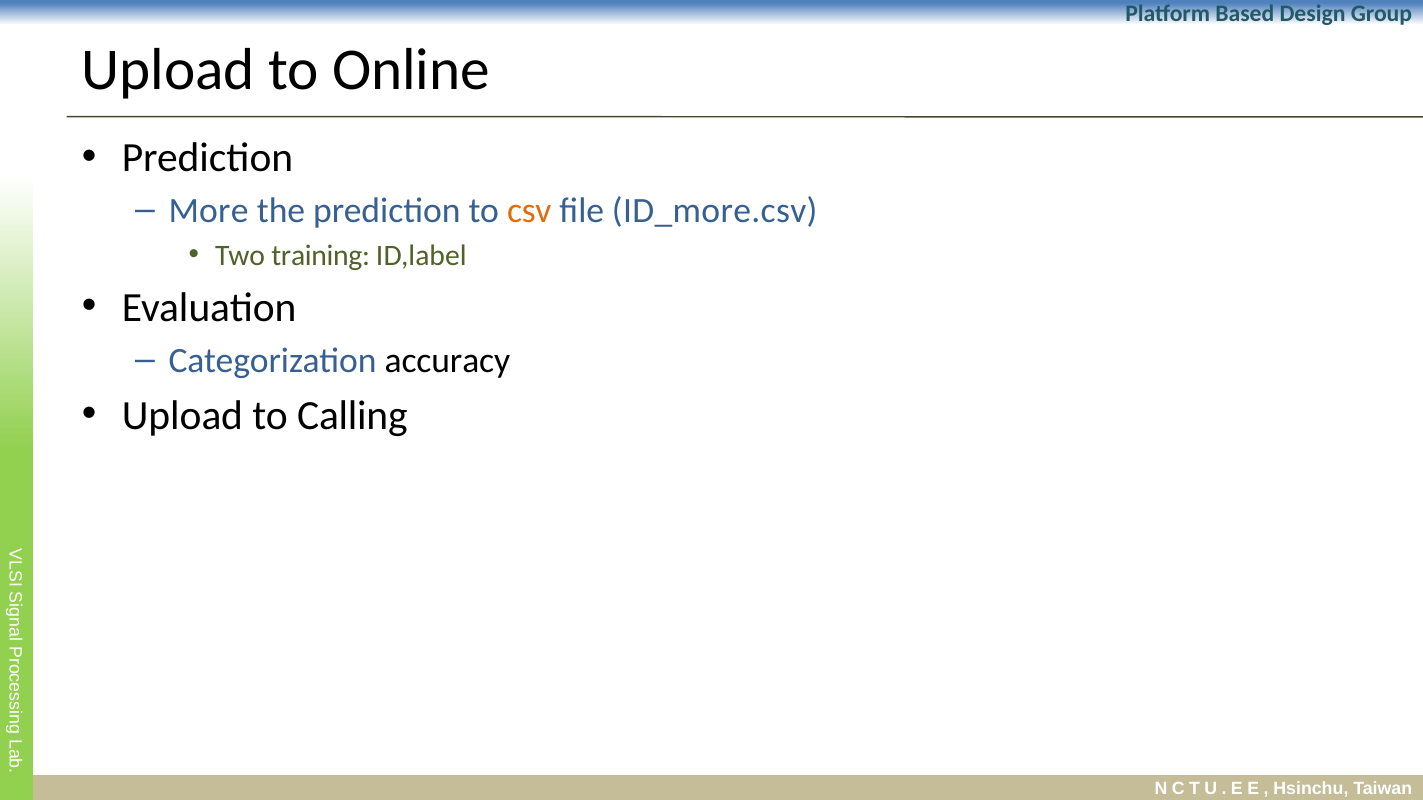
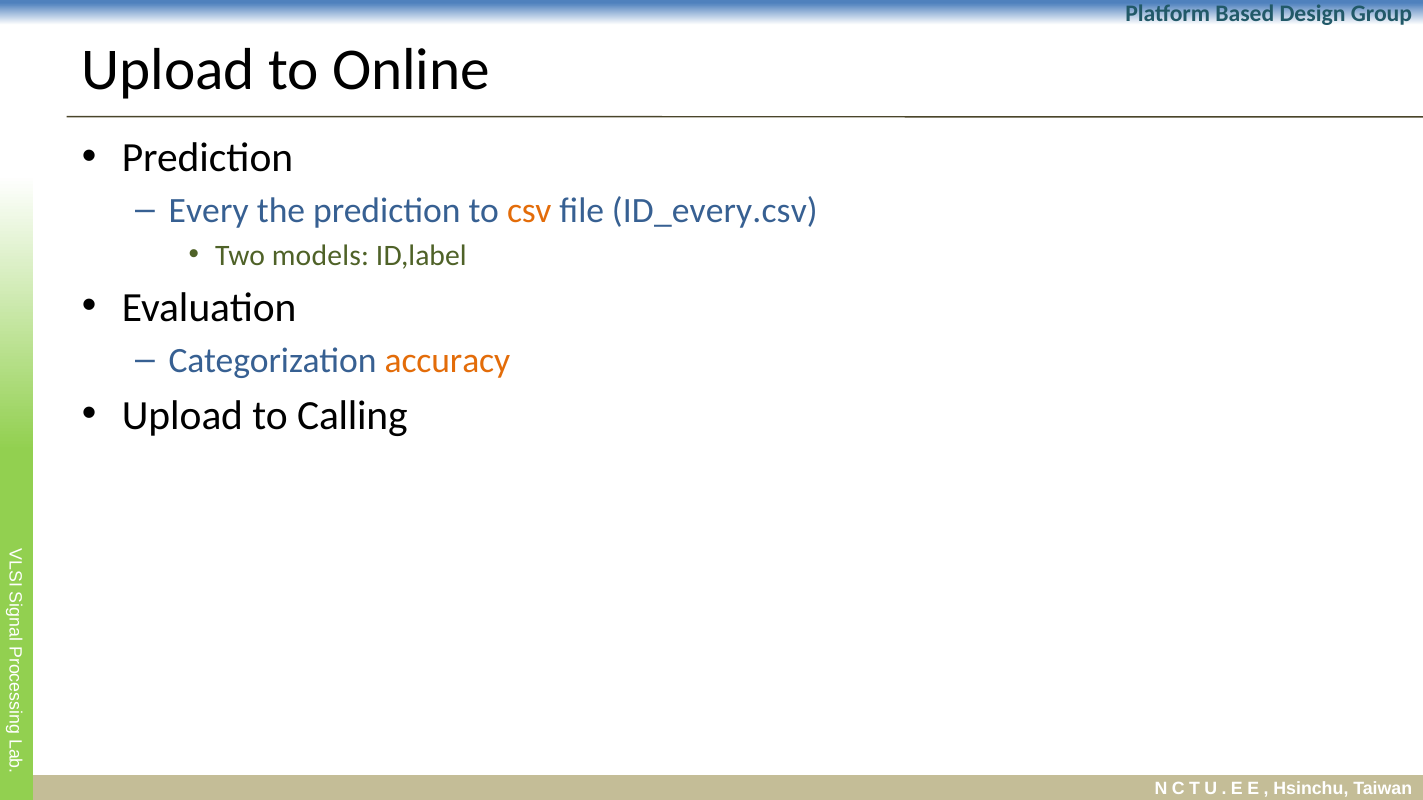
More: More -> Every
ID_more.csv: ID_more.csv -> ID_every.csv
training: training -> models
accuracy colour: black -> orange
